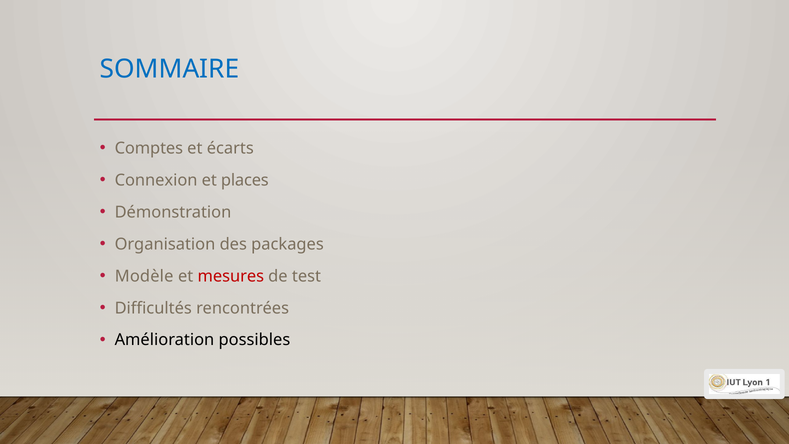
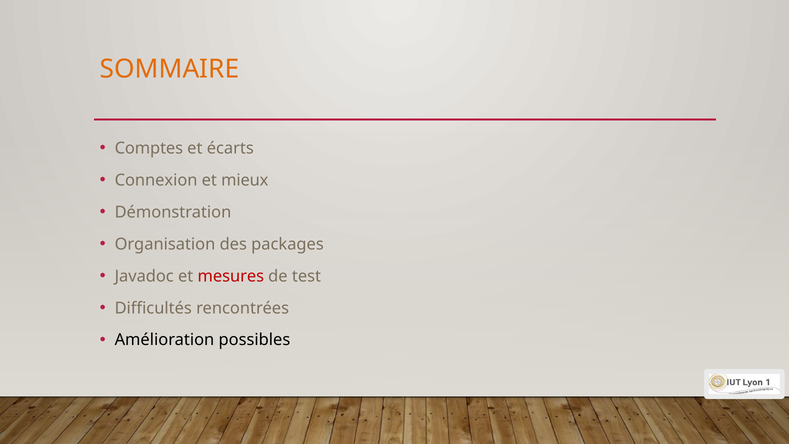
SOMMAIRE colour: blue -> orange
places: places -> mieux
Modèle: Modèle -> Javadoc
